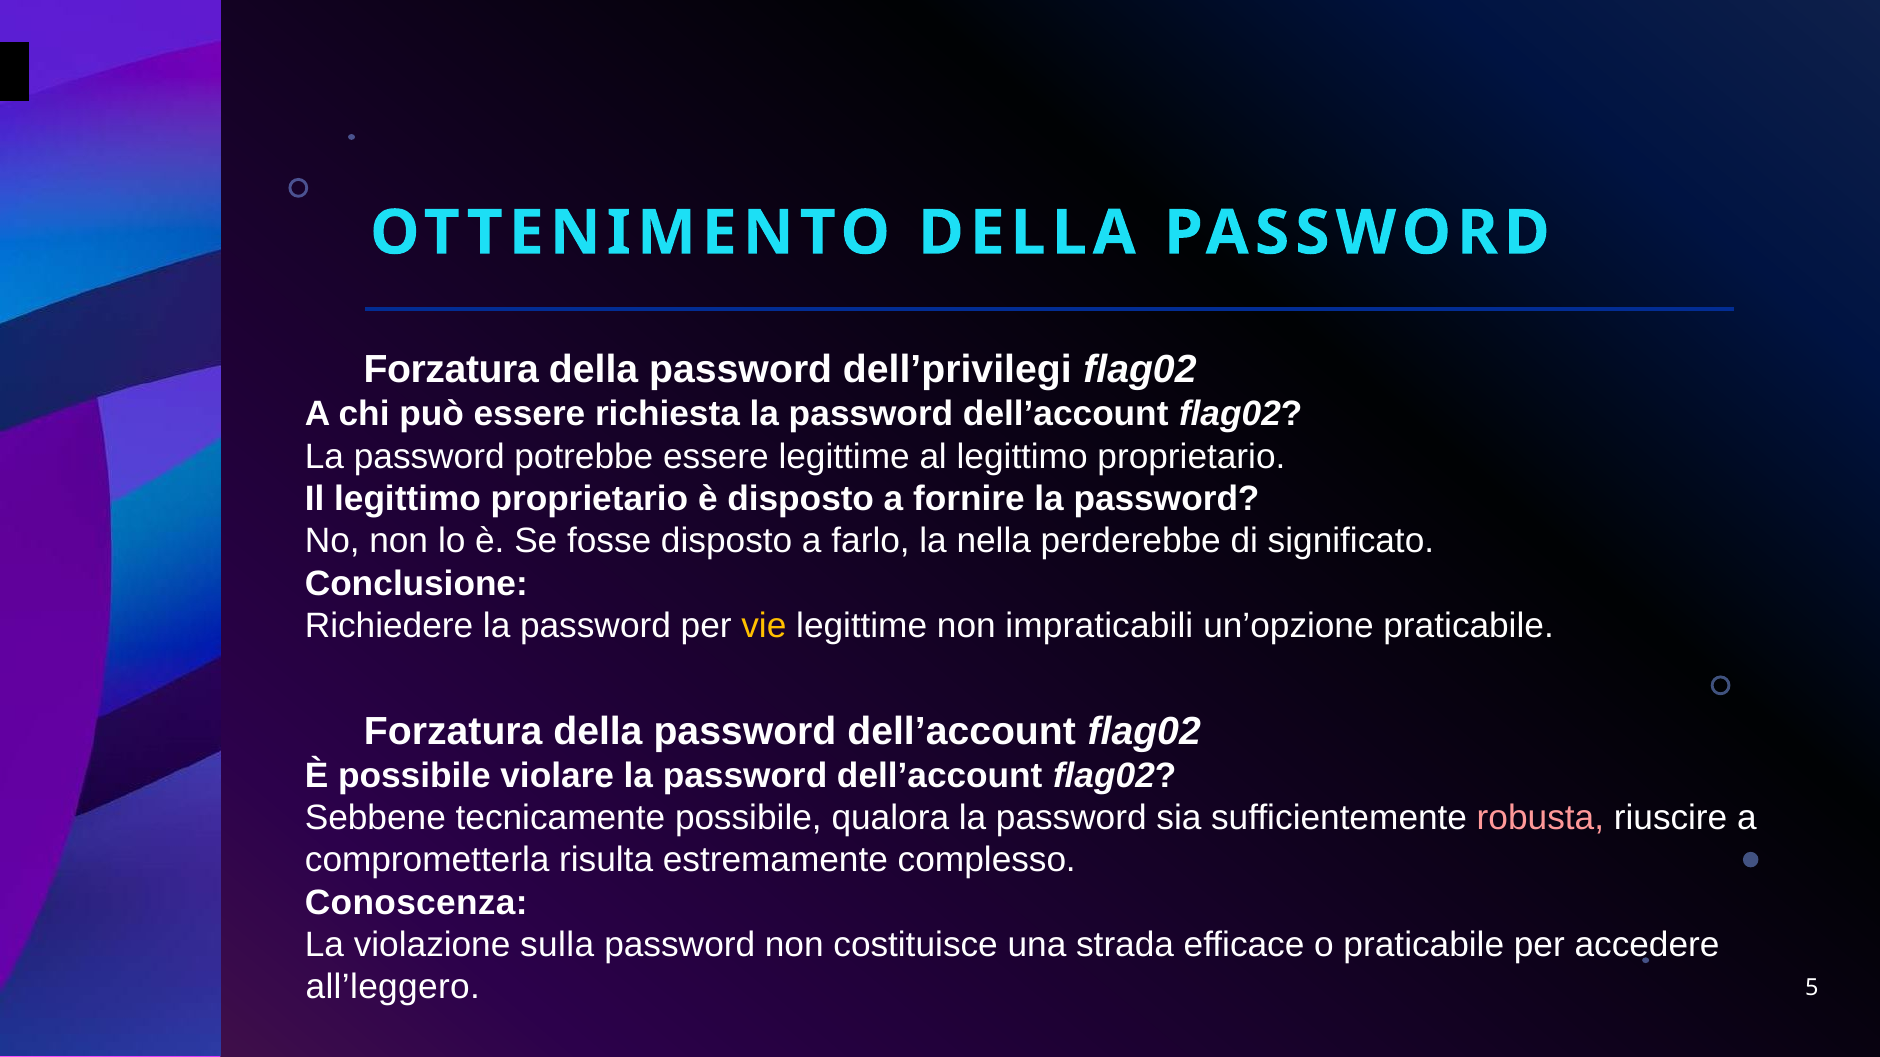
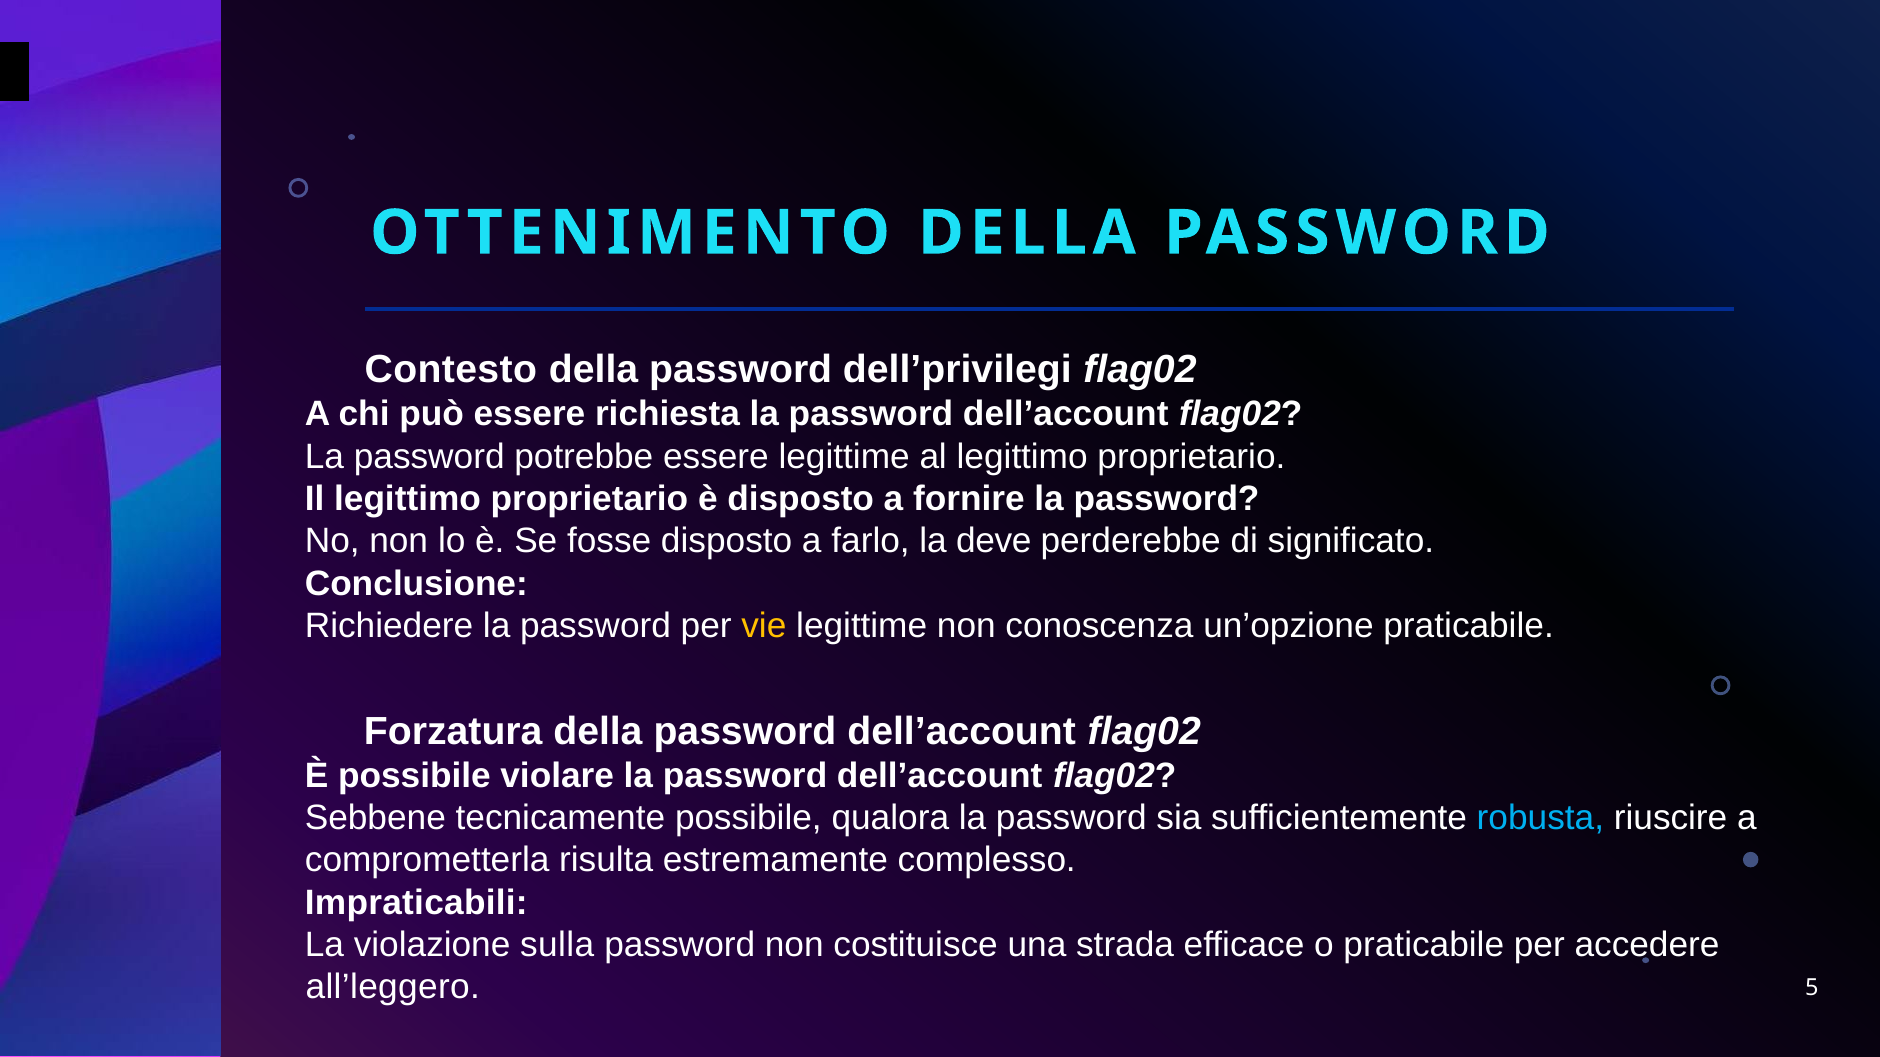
Forzatura at (451, 370): Forzatura -> Contesto
nella: nella -> deve
impraticabili: impraticabili -> conoscenza
robusta colour: pink -> light blue
Conoscenza: Conoscenza -> Impraticabili
